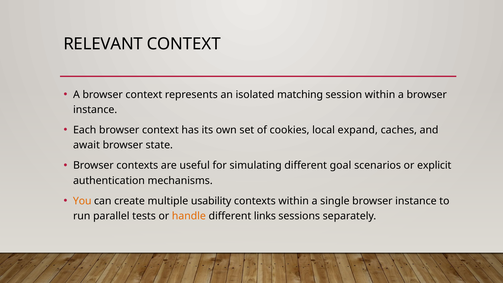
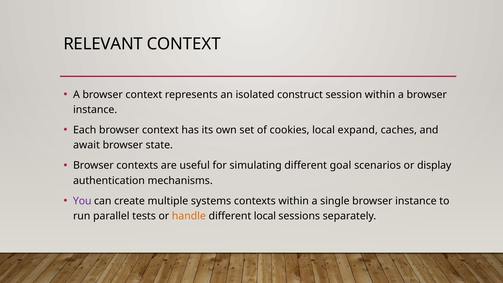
matching: matching -> construct
explicit: explicit -> display
You colour: orange -> purple
usability: usability -> systems
different links: links -> local
